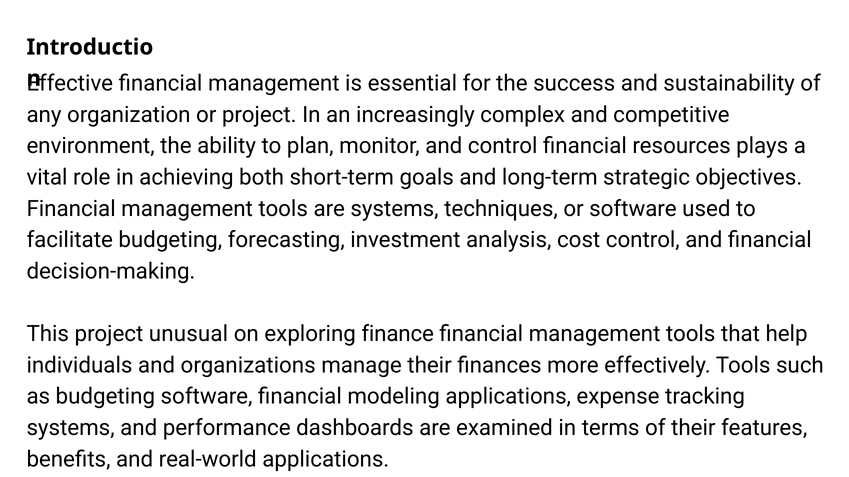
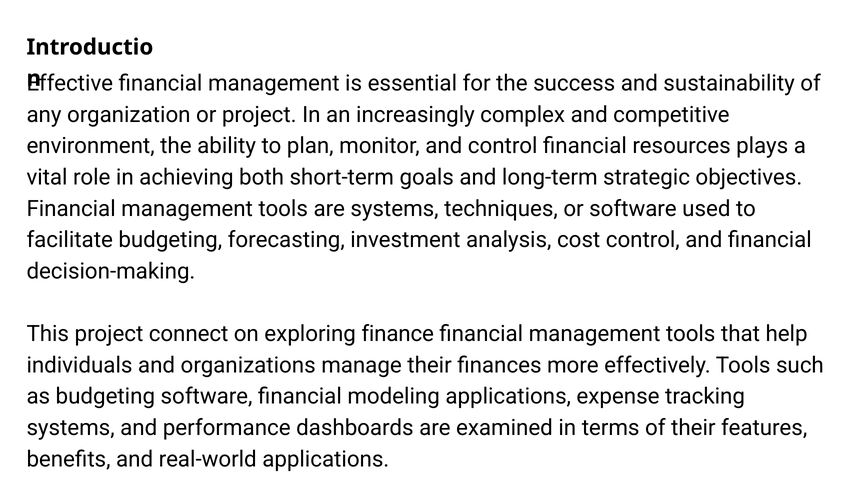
unusual: unusual -> connect
